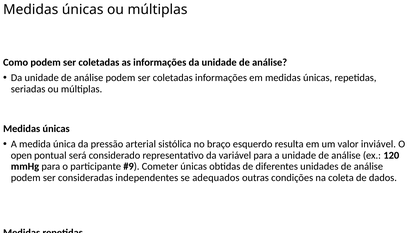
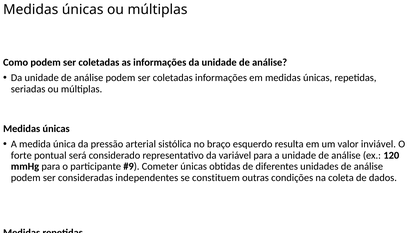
open: open -> forte
adequados: adequados -> constituem
